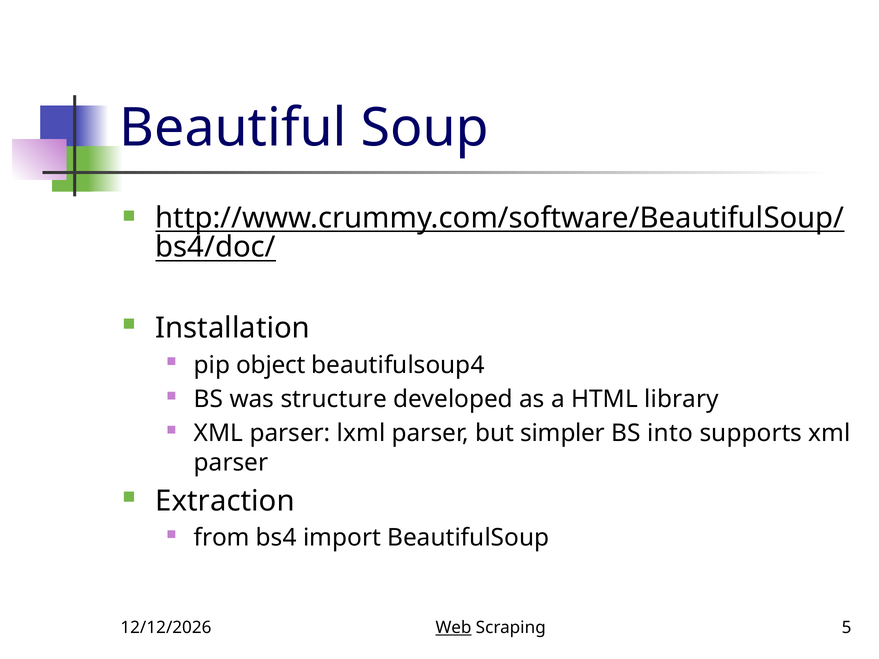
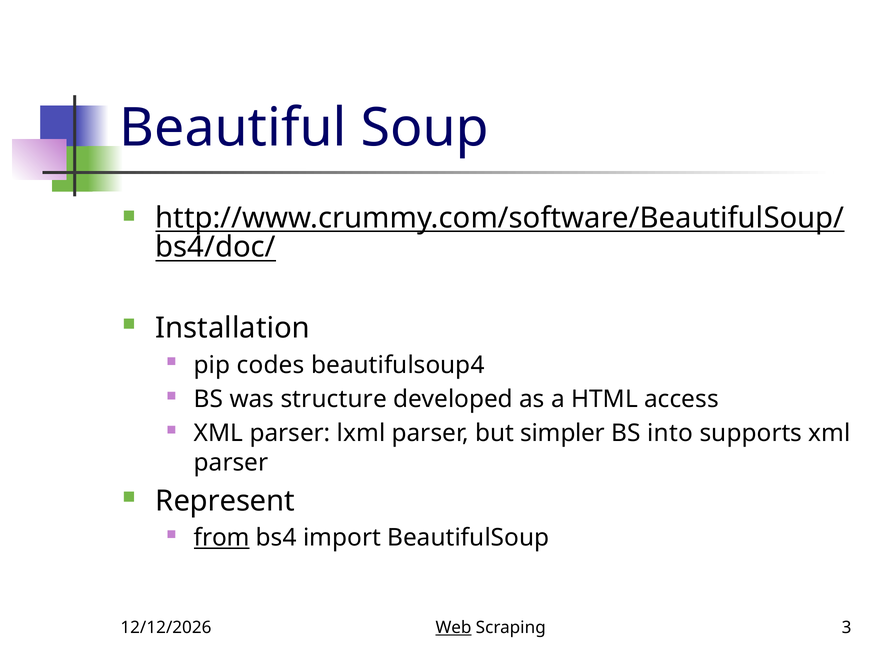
object: object -> codes
library: library -> access
Extraction: Extraction -> Represent
from underline: none -> present
5: 5 -> 3
